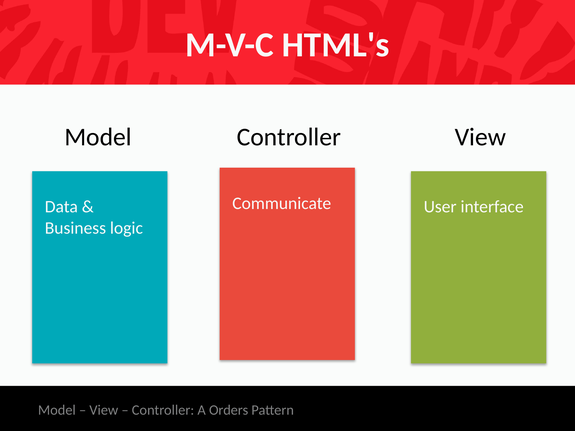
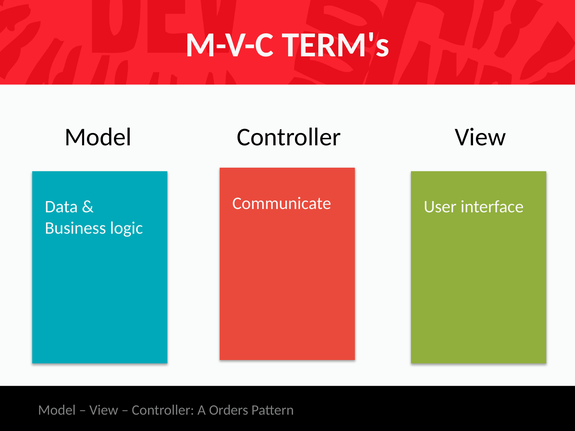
HTML's: HTML's -> TERM's
